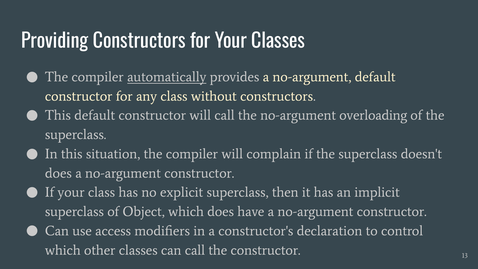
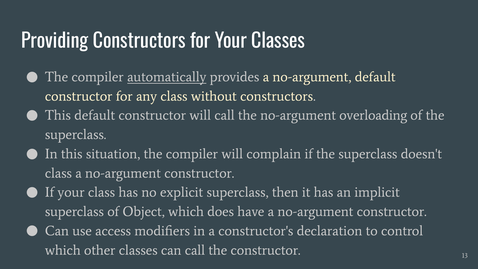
does at (58, 173): does -> class
